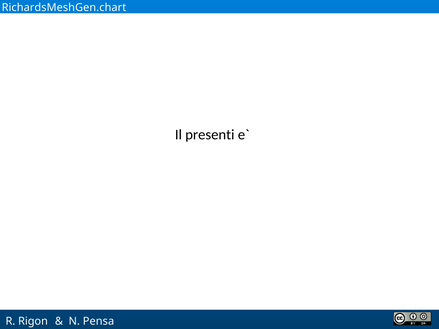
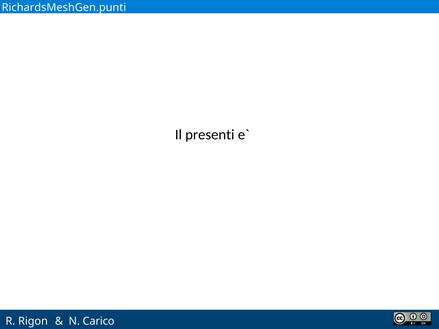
RichardsMeshGen.chart: RichardsMeshGen.chart -> RichardsMeshGen.punti
Pensa: Pensa -> Carico
